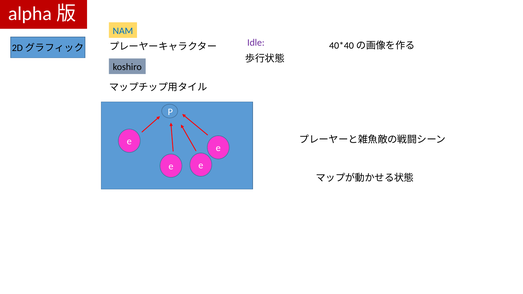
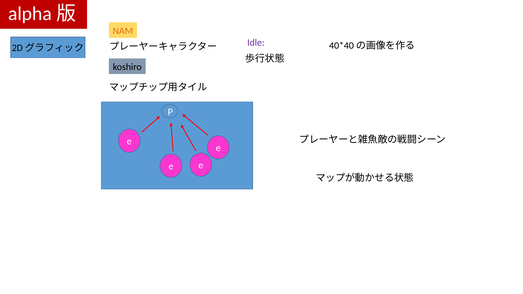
NAM colour: blue -> orange
